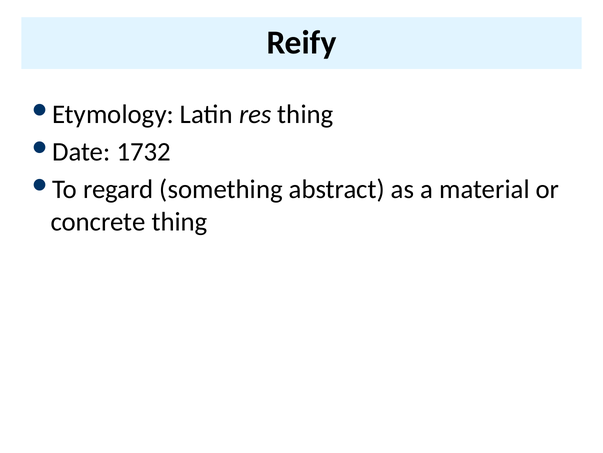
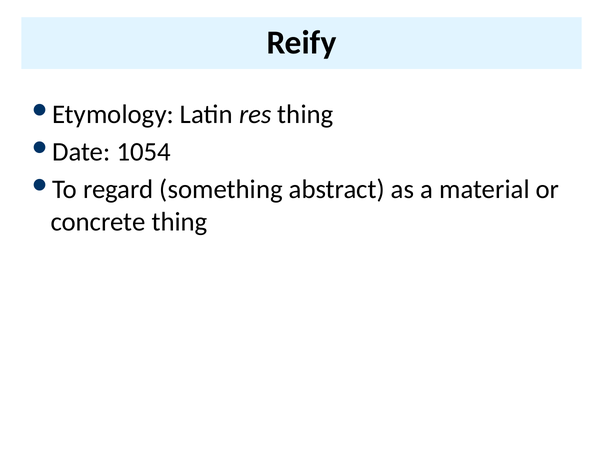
1732: 1732 -> 1054
